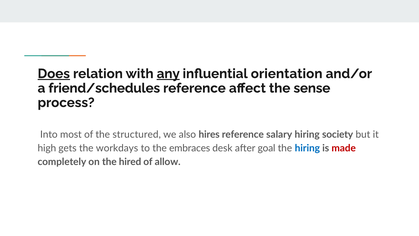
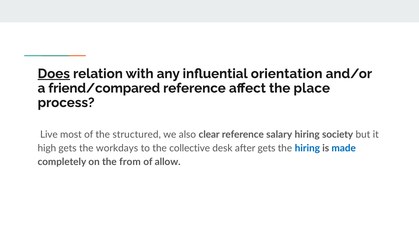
any underline: present -> none
friend/schedules: friend/schedules -> friend/compared
sense: sense -> place
Into: Into -> Live
hires: hires -> clear
embraces: embraces -> collective
after goal: goal -> gets
made colour: red -> blue
hired: hired -> from
